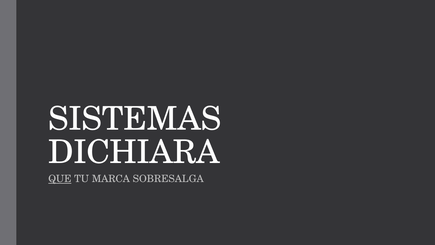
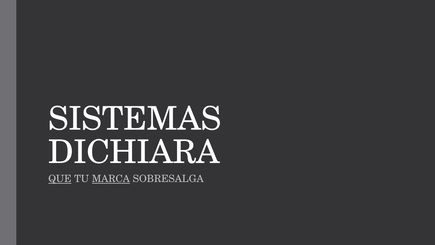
MARCA underline: none -> present
